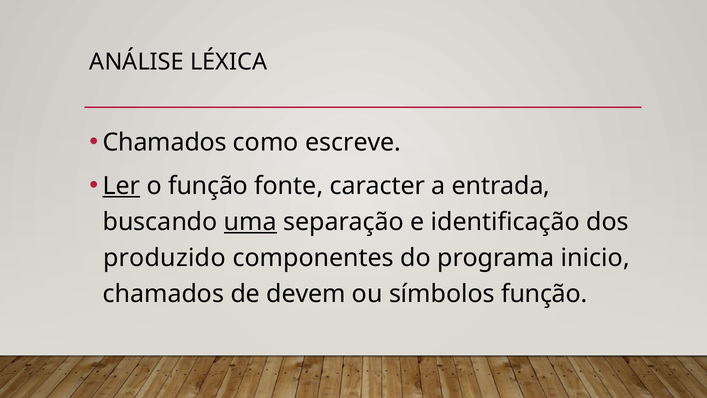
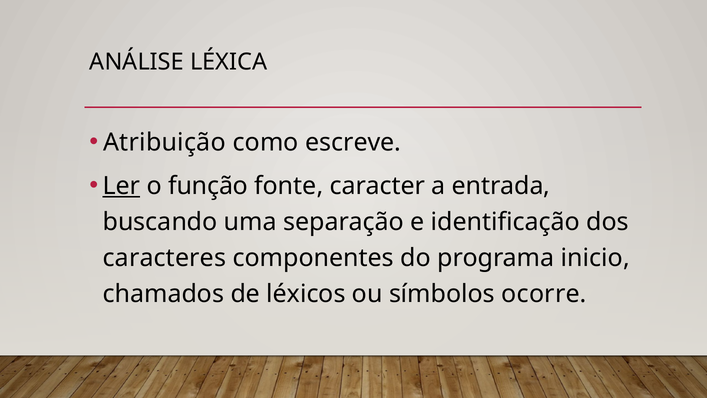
Chamados at (165, 142): Chamados -> Atribuição
uma underline: present -> none
produzido: produzido -> caracteres
devem: devem -> léxicos
símbolos função: função -> ocorre
